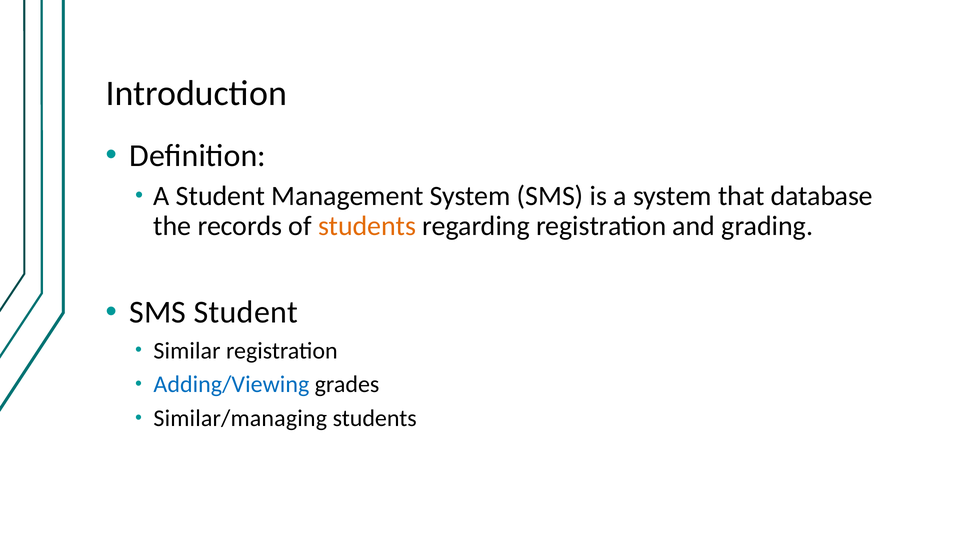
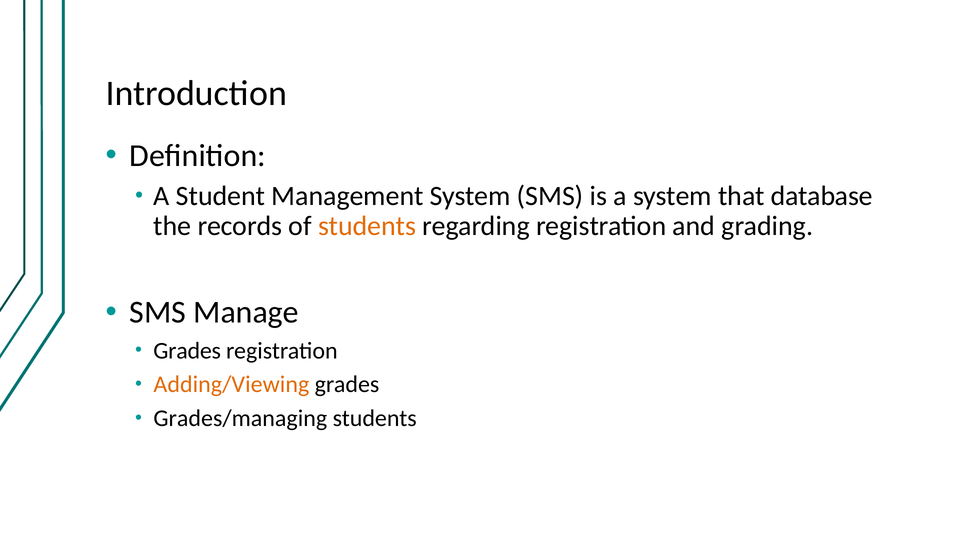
SMS Student: Student -> Manage
Similar at (187, 351): Similar -> Grades
Adding/Viewing colour: blue -> orange
Similar/managing: Similar/managing -> Grades/managing
